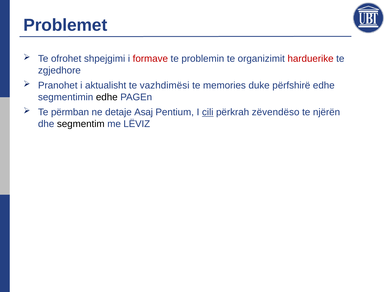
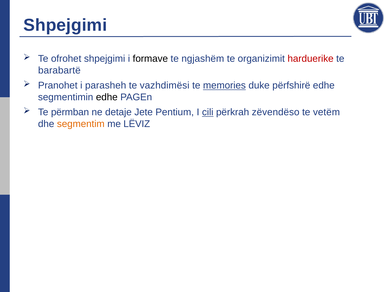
Problemet at (65, 25): Problemet -> Shpejgimi
formave colour: red -> black
problemin: problemin -> ngjashëm
zgjedhore: zgjedhore -> barabartë
aktualisht: aktualisht -> parasheh
memories underline: none -> present
Asaj: Asaj -> Jete
njërën: njërën -> vetëm
segmentim colour: black -> orange
